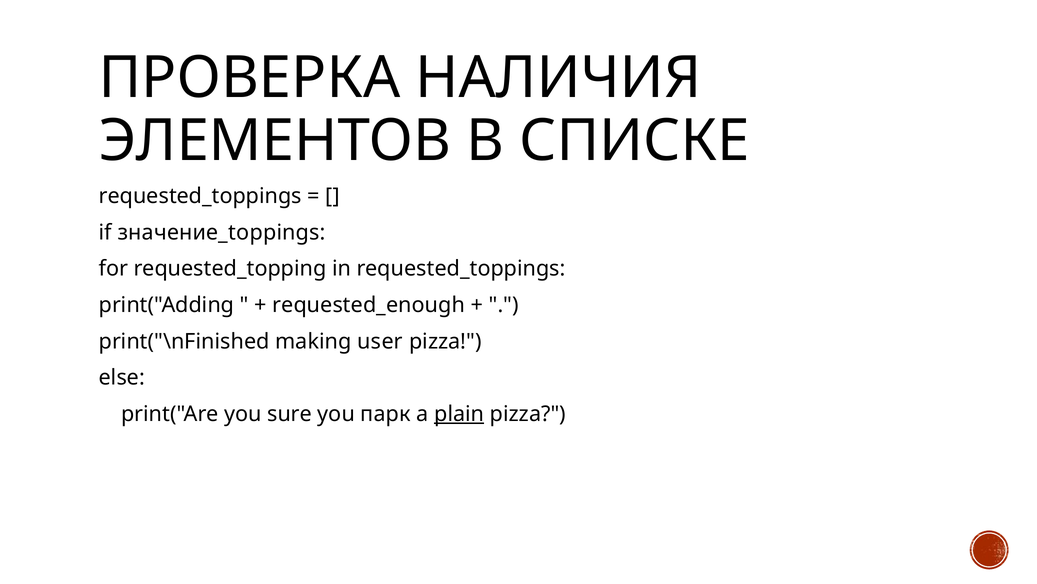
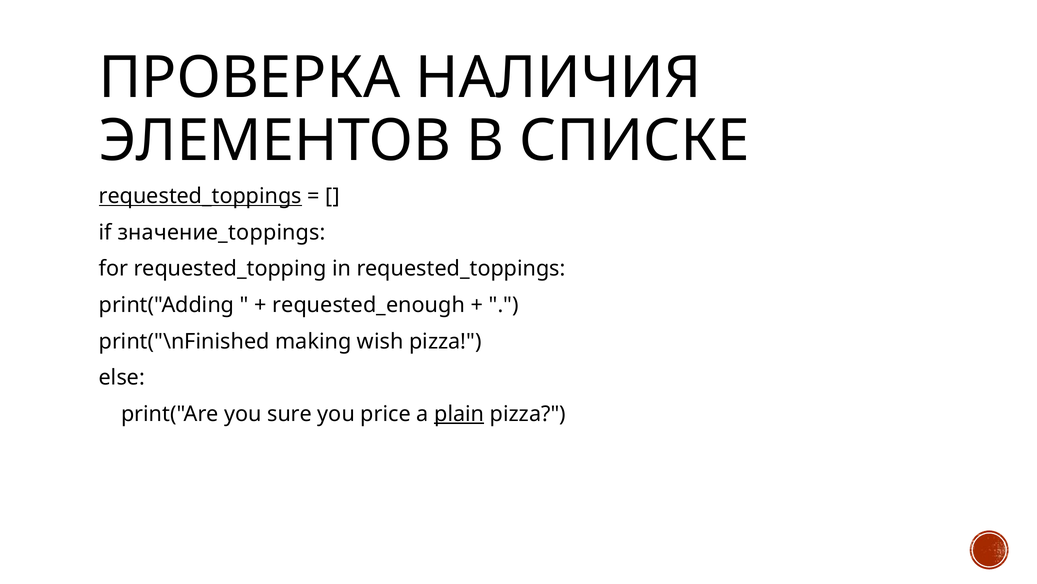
requested_toppings at (200, 196) underline: none -> present
user: user -> wish
парк: парк -> price
